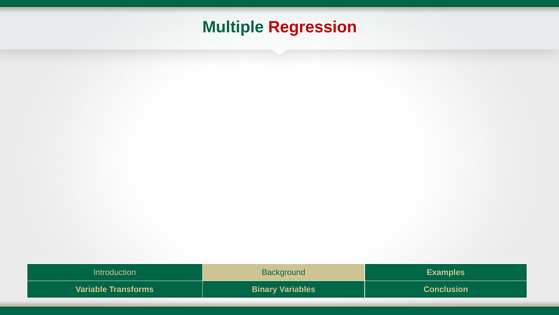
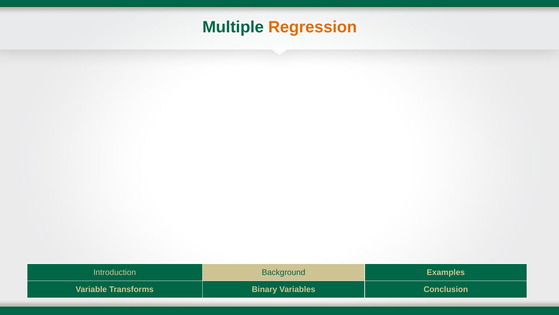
Regression colour: red -> orange
